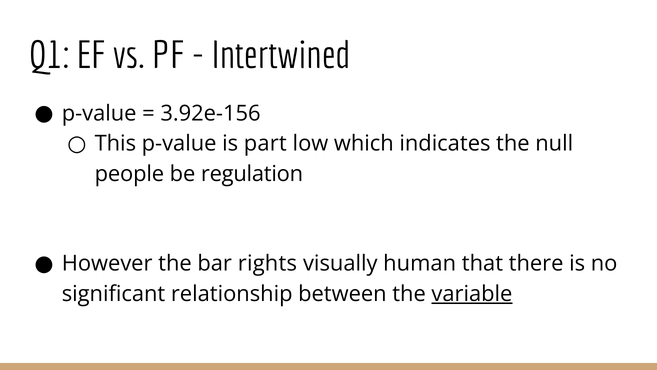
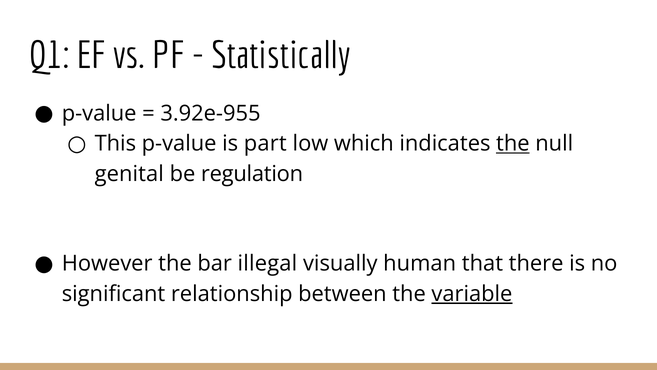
Intertwined: Intertwined -> Statistically
3.92e-156: 3.92e-156 -> 3.92e-955
the at (513, 143) underline: none -> present
people: people -> genital
rights: rights -> illegal
